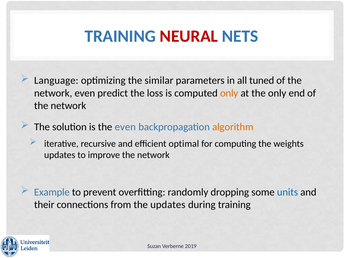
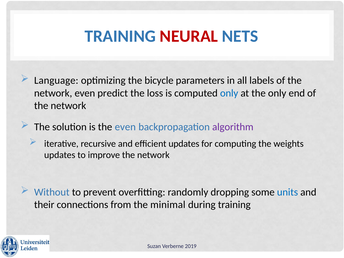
similar: similar -> bicycle
tuned: tuned -> labels
only at (229, 93) colour: orange -> blue
algorithm colour: orange -> purple
efficient optimal: optimal -> updates
Example: Example -> Without
the updates: updates -> minimal
